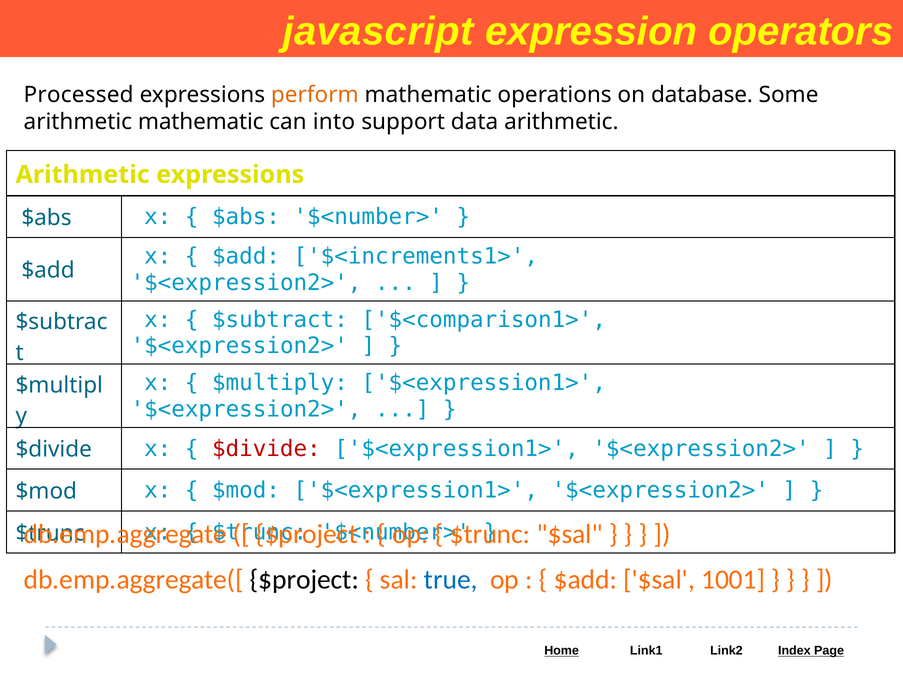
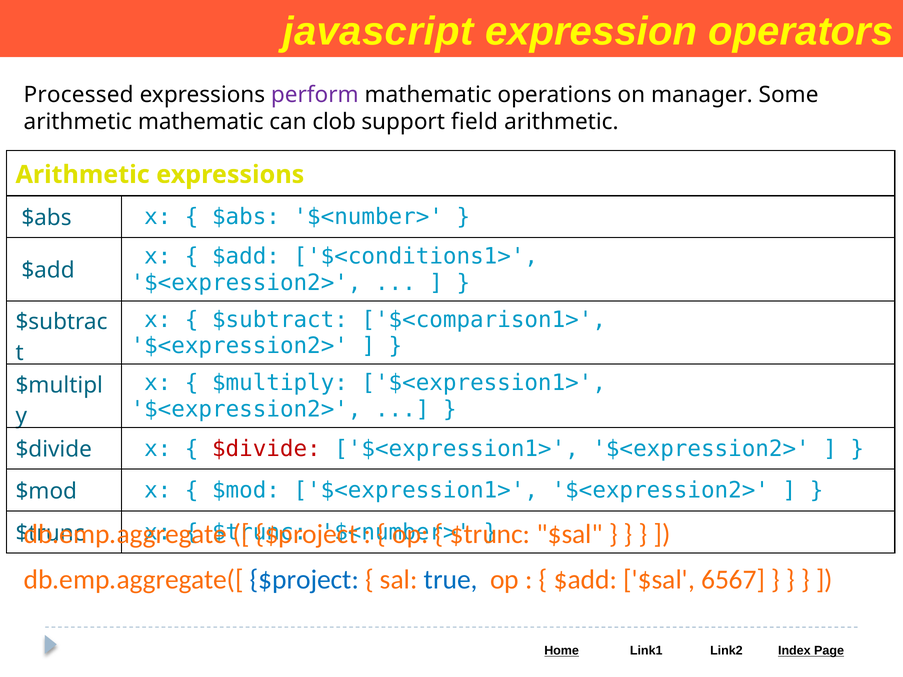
perform colour: orange -> purple
database: database -> manager
into: into -> clob
data: data -> field
$<increments1>: $<increments1> -> $<conditions1>
$project at (304, 580) colour: black -> blue
1001: 1001 -> 6567
